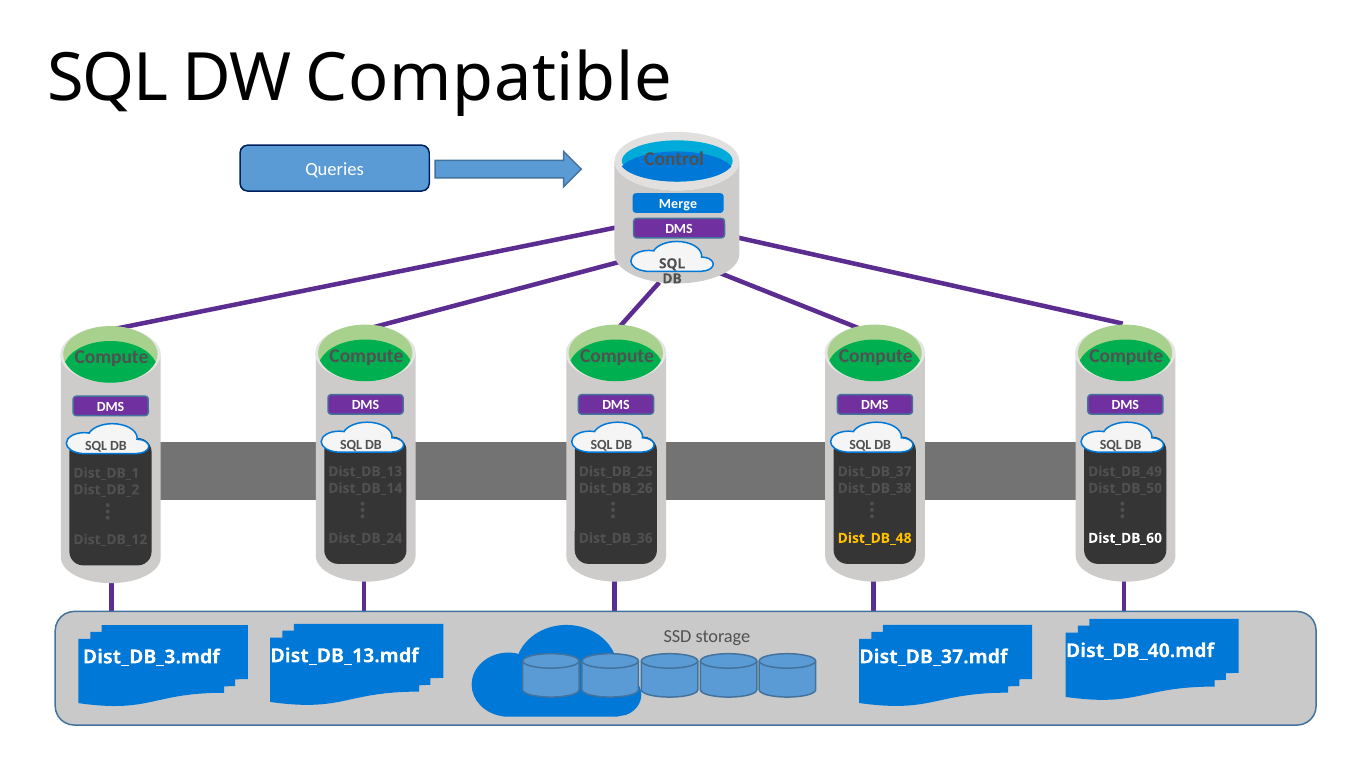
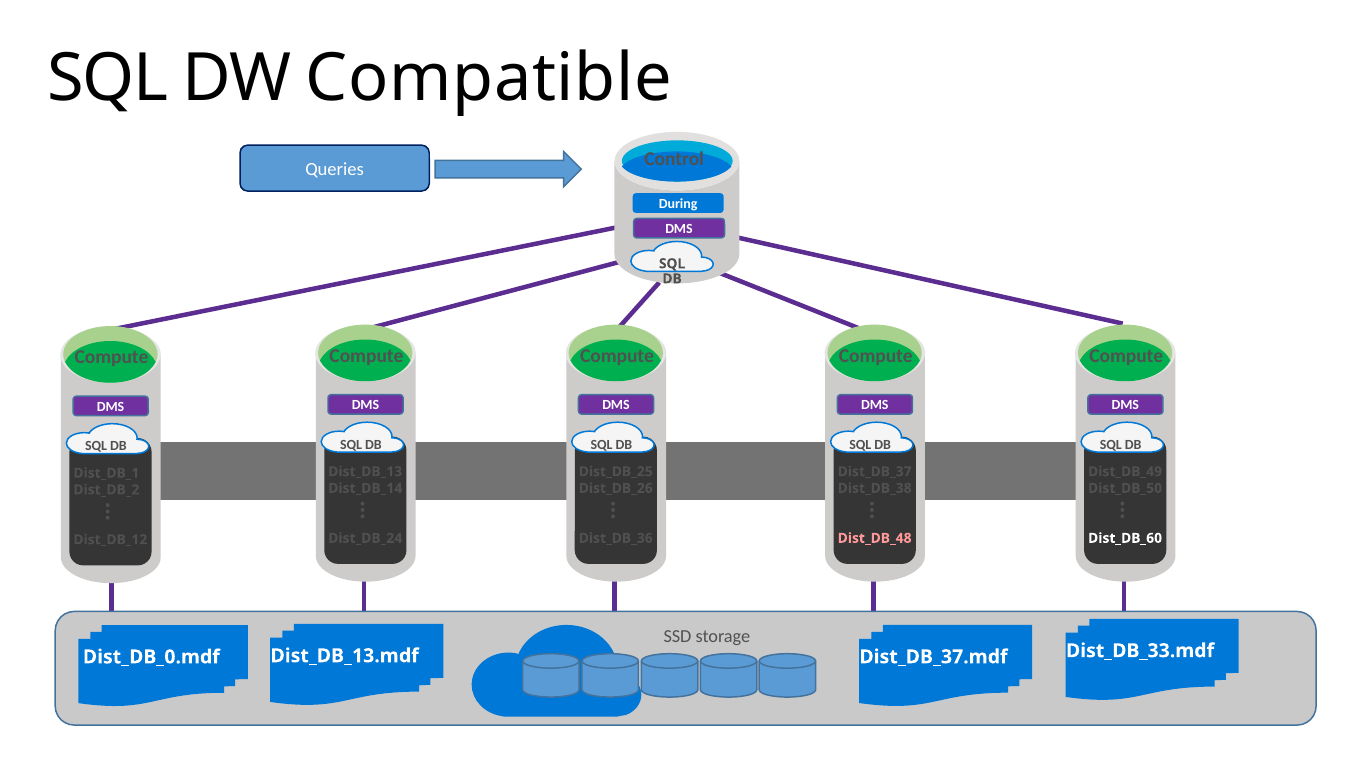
Merge: Merge -> During
Dist_DB_48 colour: yellow -> pink
Dist_DB_3.mdf: Dist_DB_3.mdf -> Dist_DB_0.mdf
Dist_DB_40.mdf: Dist_DB_40.mdf -> Dist_DB_33.mdf
